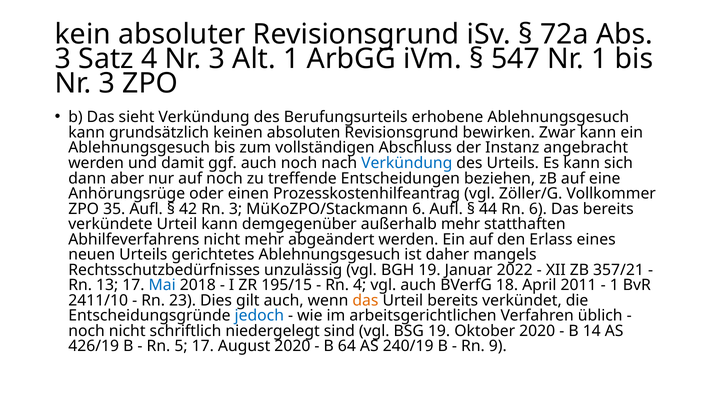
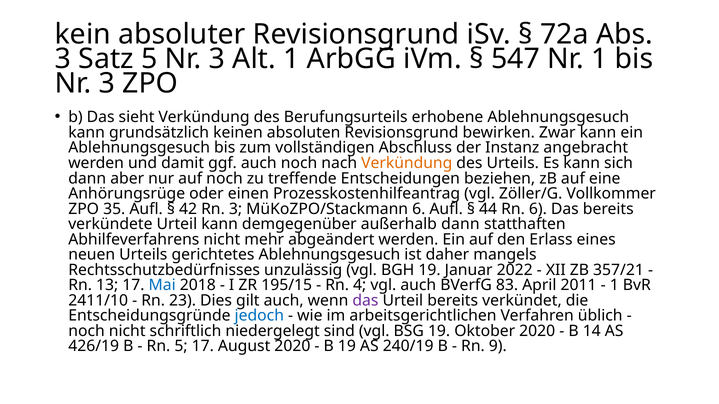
Satz 4: 4 -> 5
Verkündung at (407, 163) colour: blue -> orange
außerhalb mehr: mehr -> dann
18: 18 -> 83
das at (365, 301) colour: orange -> purple
B 64: 64 -> 19
